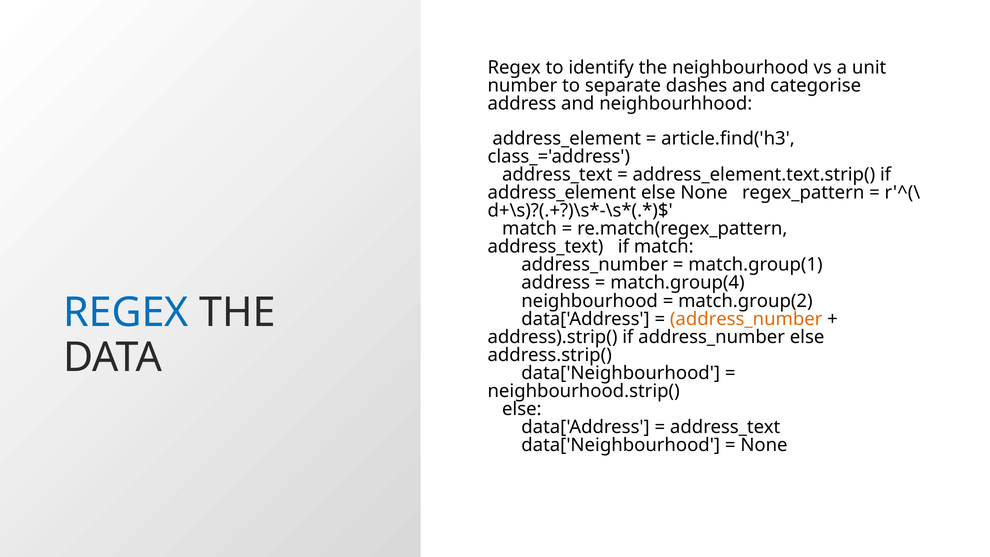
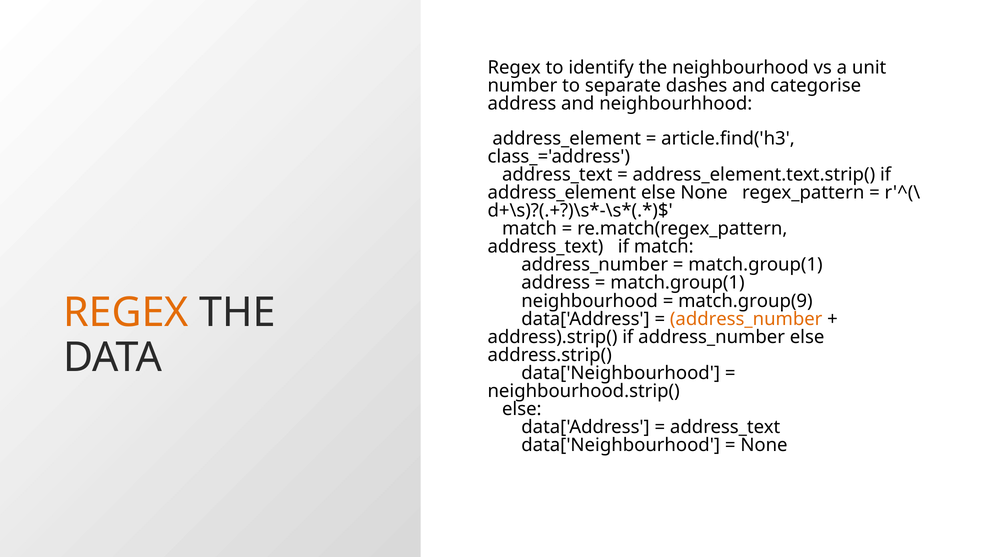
match.group(4 at (677, 283): match.group(4 -> match.group(1
match.group(2: match.group(2 -> match.group(9
REGEX at (126, 313) colour: blue -> orange
